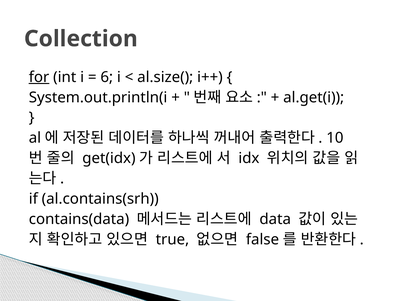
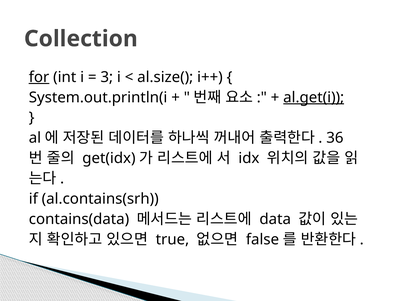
6: 6 -> 3
al.get(i underline: none -> present
10: 10 -> 36
